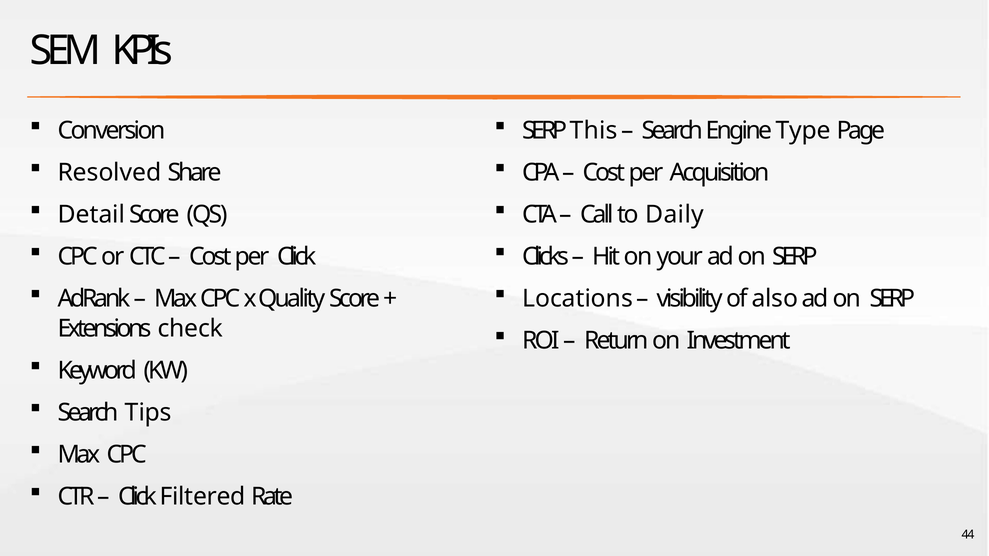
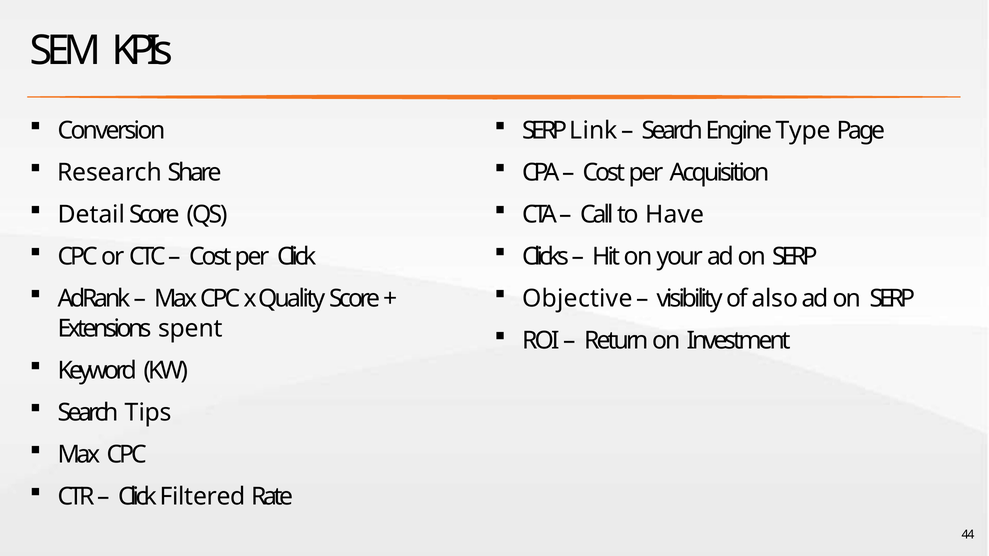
This: This -> Link
Resolved: Resolved -> Research
Daily: Daily -> Have
Locations: Locations -> Objective
check: check -> spent
